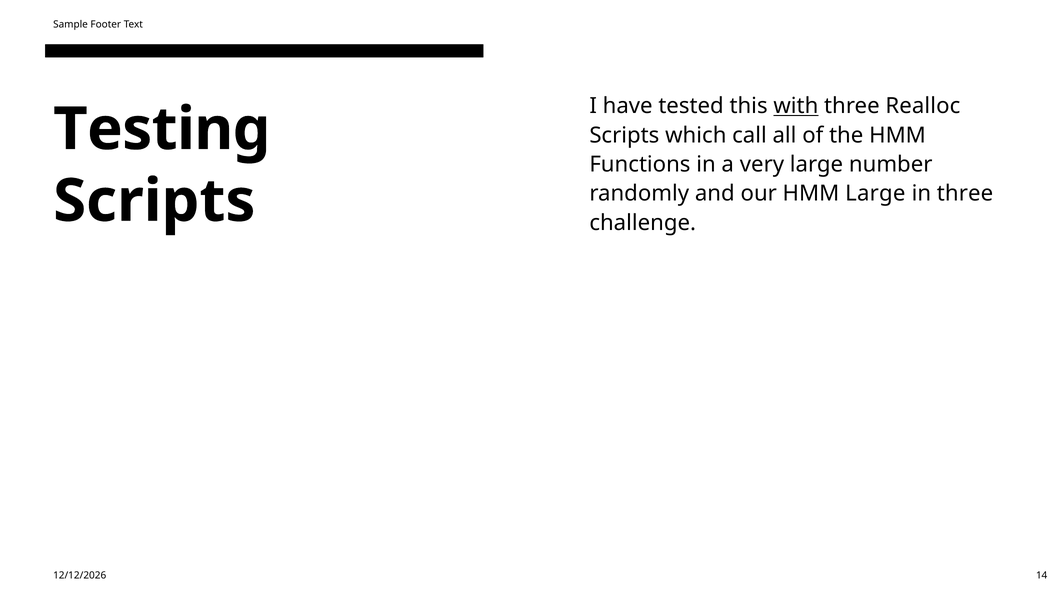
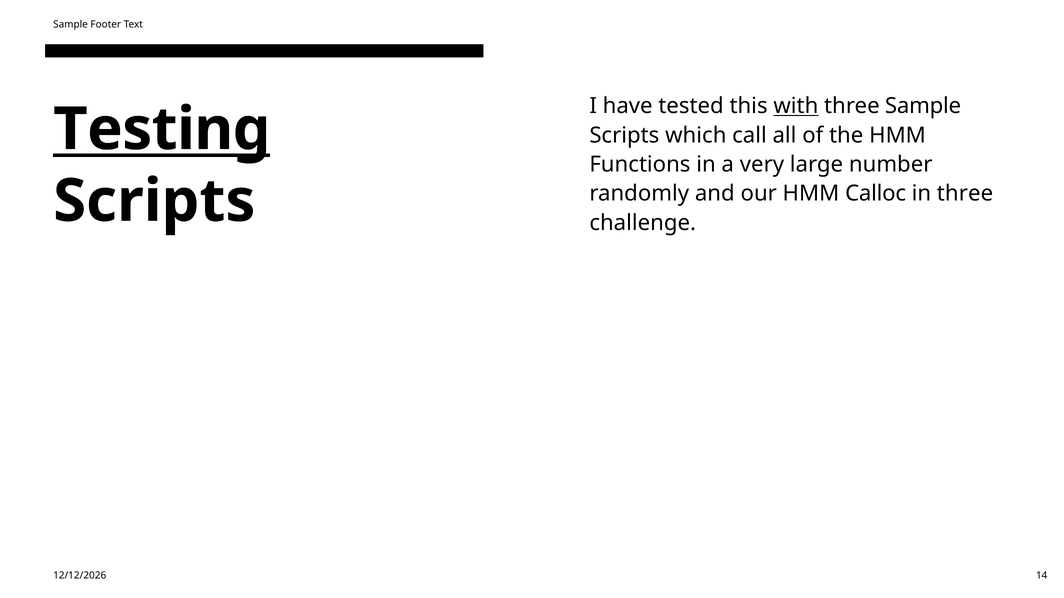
three Realloc: Realloc -> Sample
Testing underline: none -> present
HMM Large: Large -> Calloc
